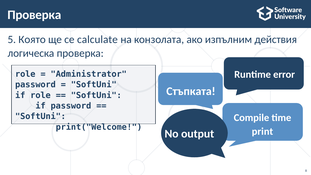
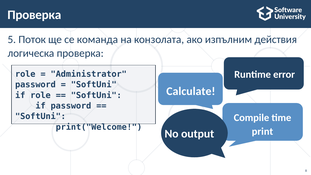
Която: Която -> Поток
calculate: calculate -> команда
Стъпката: Стъпката -> Calculate
